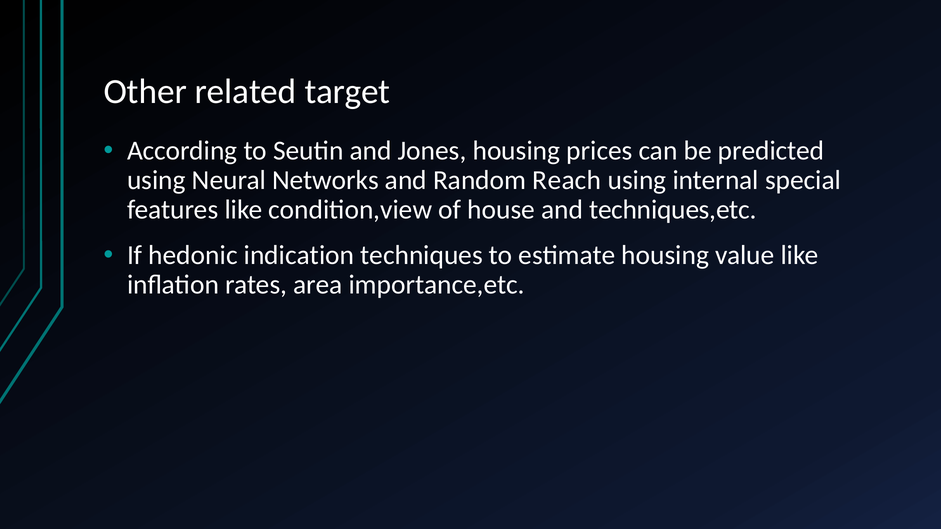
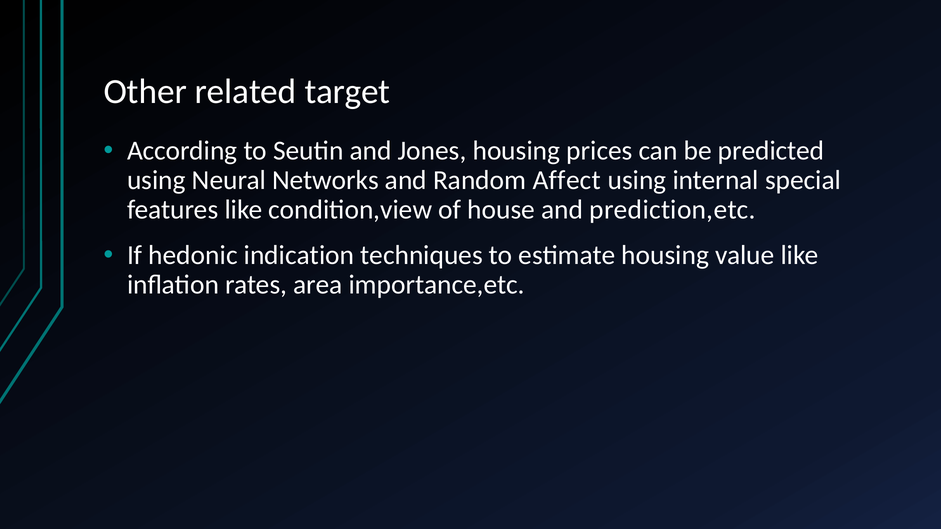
Reach: Reach -> Affect
techniques,etc: techniques,etc -> prediction,etc
